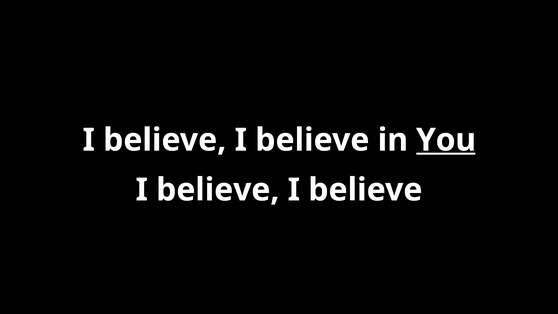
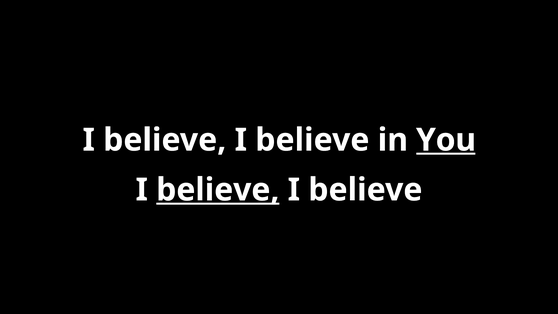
believe at (218, 190) underline: none -> present
